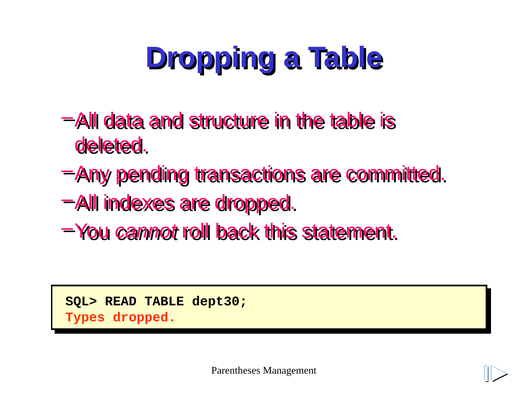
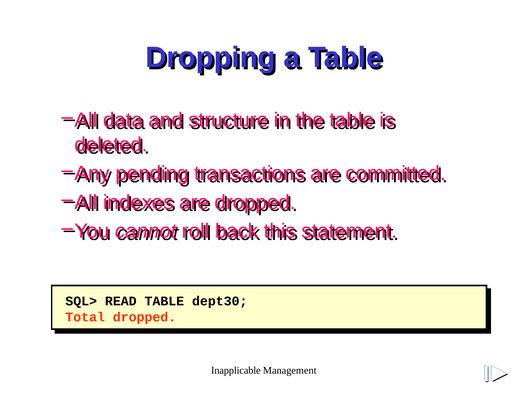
Types: Types -> Total
Parentheses: Parentheses -> Inapplicable
